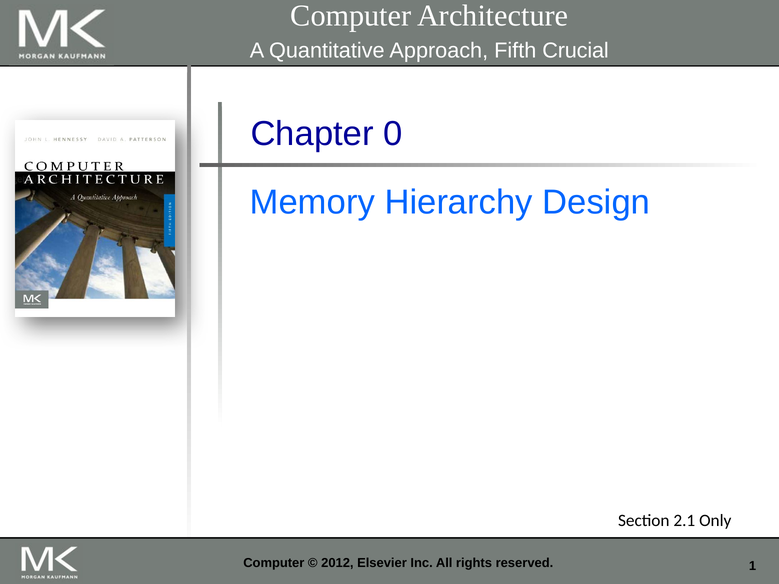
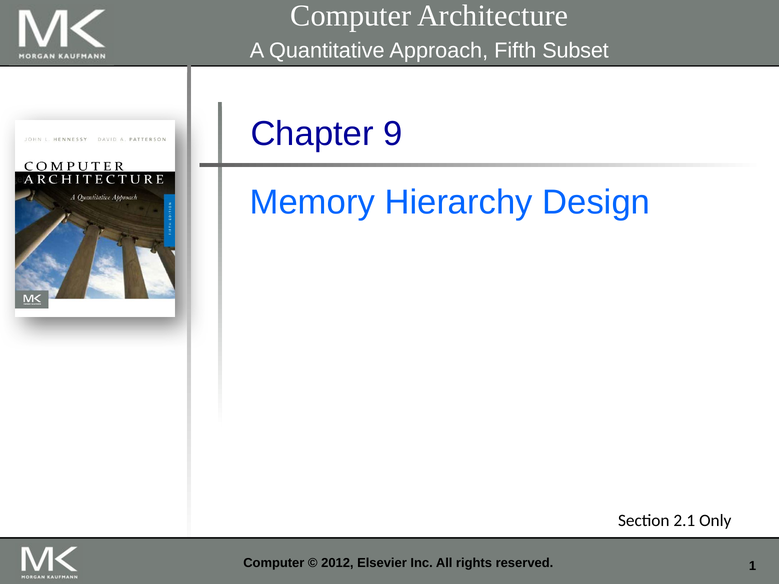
Crucial: Crucial -> Subset
0: 0 -> 9
